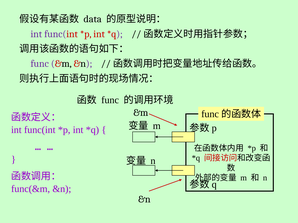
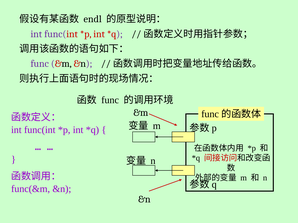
data: data -> endl
